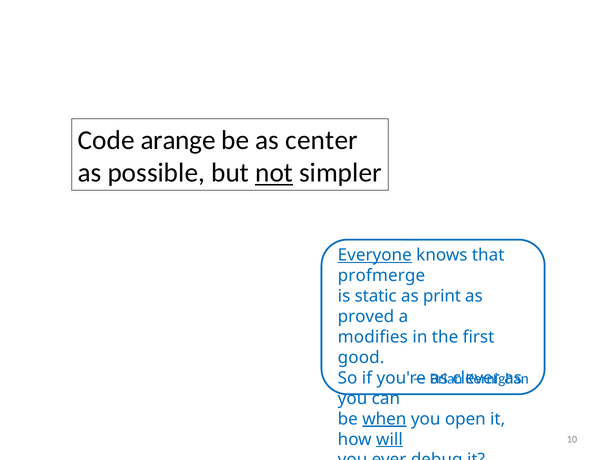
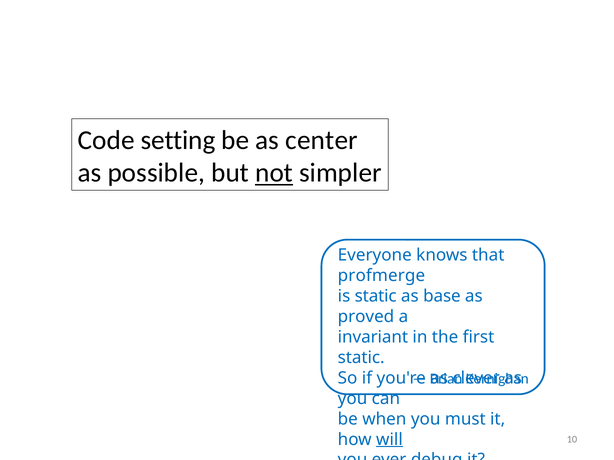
arange: arange -> setting
Everyone underline: present -> none
print: print -> base
modifies: modifies -> invariant
good at (361, 358): good -> static
when underline: present -> none
open: open -> must
